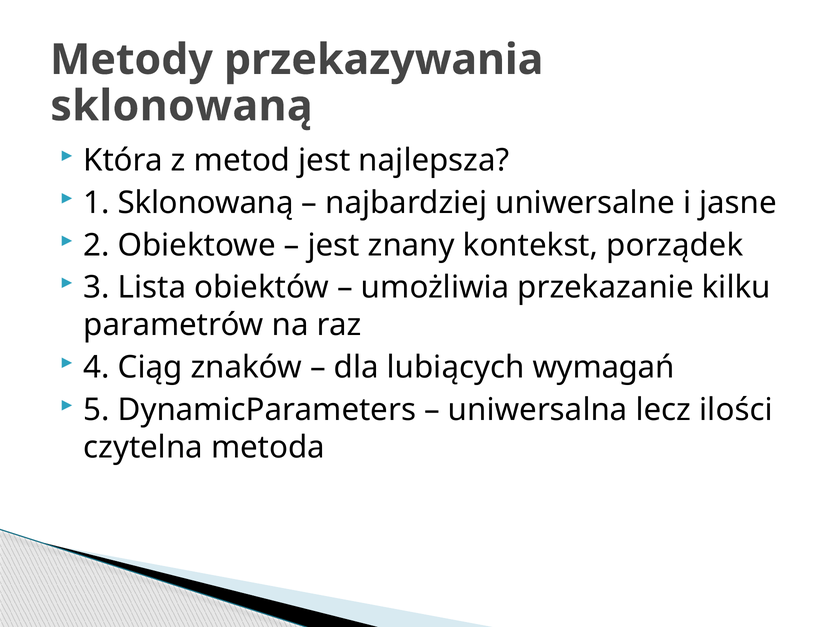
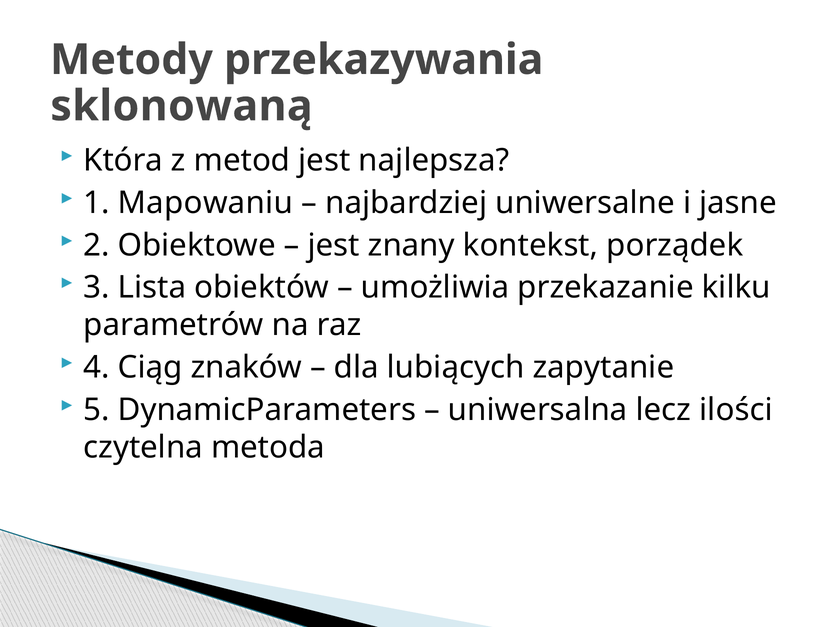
1 Sklonowaną: Sklonowaną -> Mapowaniu
wymagań: wymagań -> zapytanie
